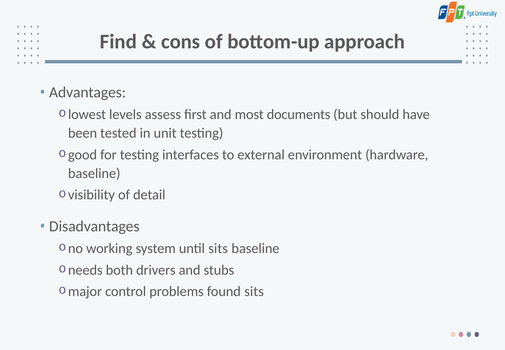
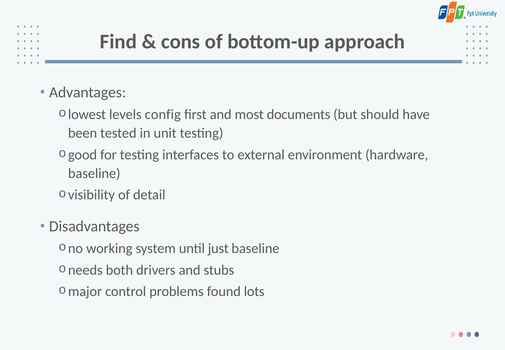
assess: assess -> config
until sits: sits -> just
found sits: sits -> lots
